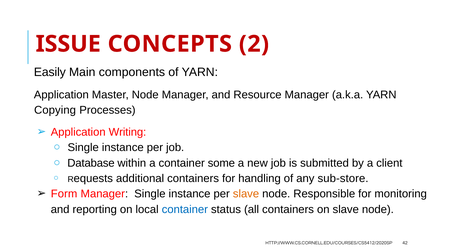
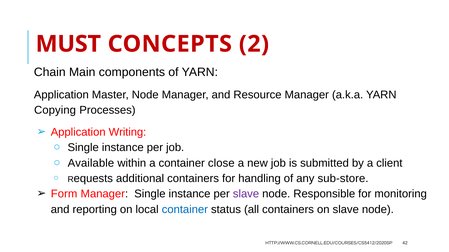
ISSUE: ISSUE -> MUST
Easily: Easily -> Chain
Database: Database -> Available
some: some -> close
slave at (246, 194) colour: orange -> purple
